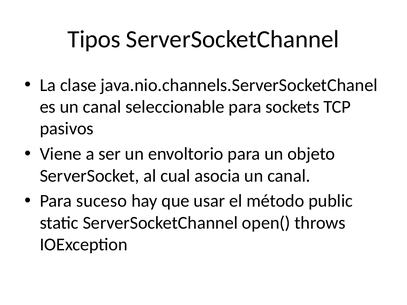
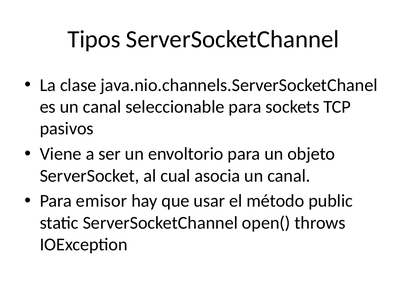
suceso: suceso -> emisor
